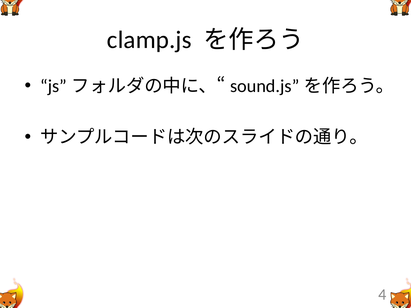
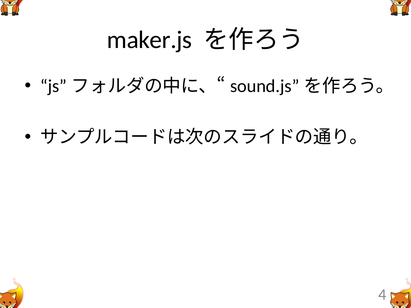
clamp.js: clamp.js -> maker.js
